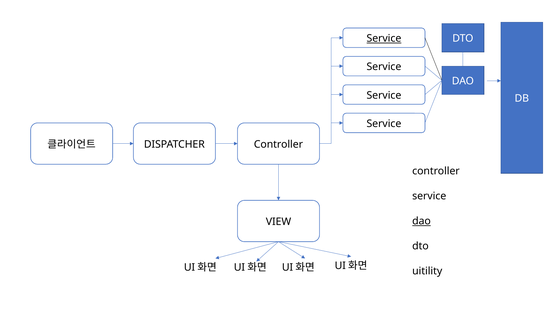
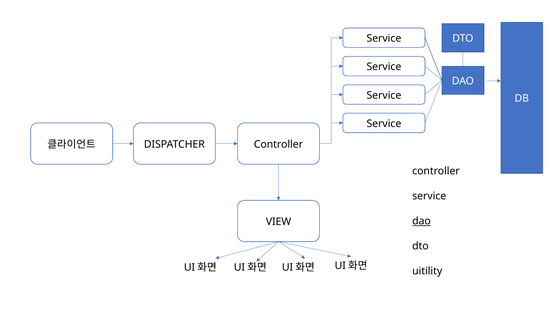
Service at (384, 39) underline: present -> none
